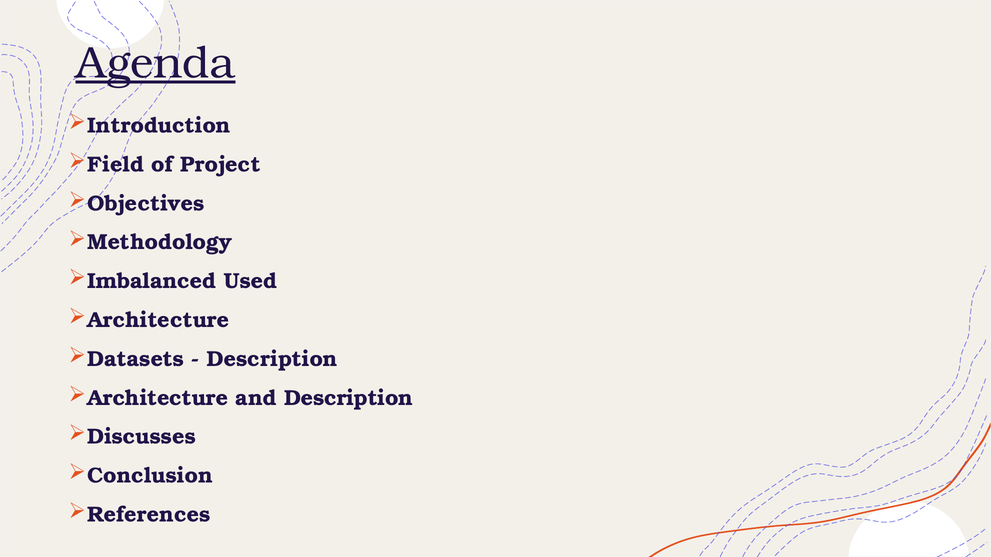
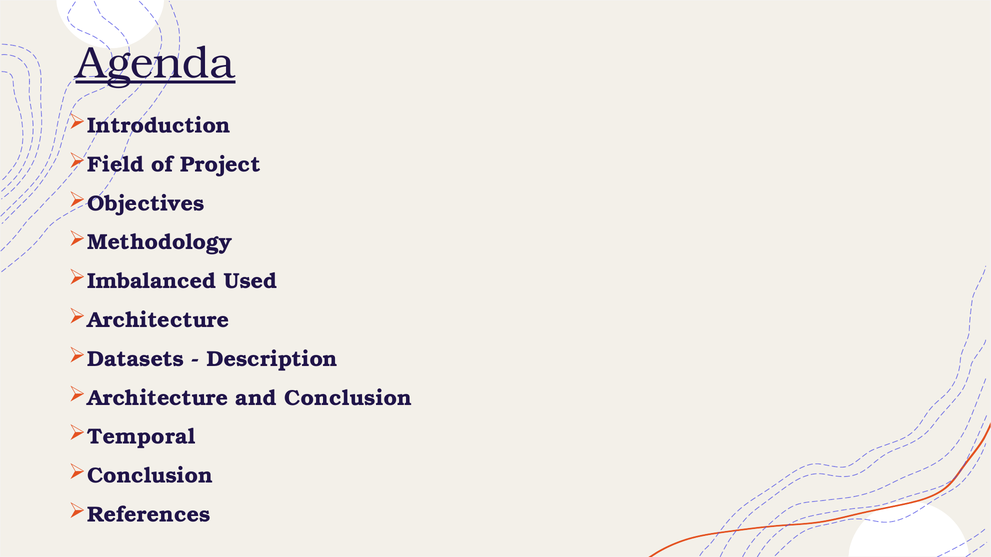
and Description: Description -> Conclusion
Discusses: Discusses -> Temporal
